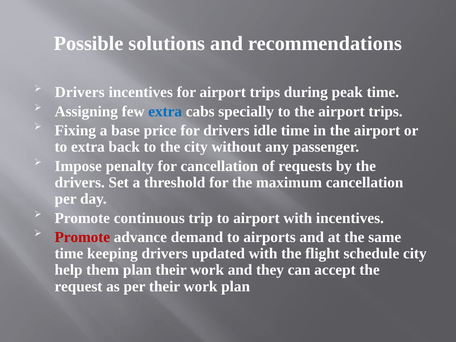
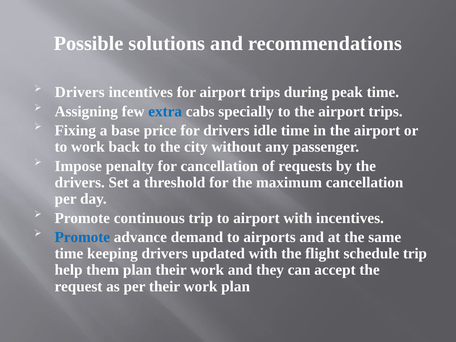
to extra: extra -> work
Promote at (82, 237) colour: red -> blue
schedule city: city -> trip
